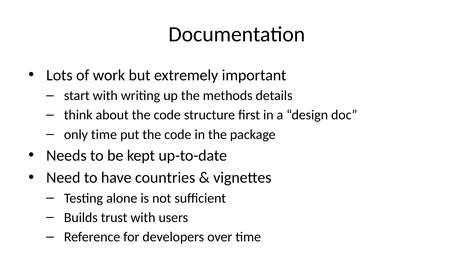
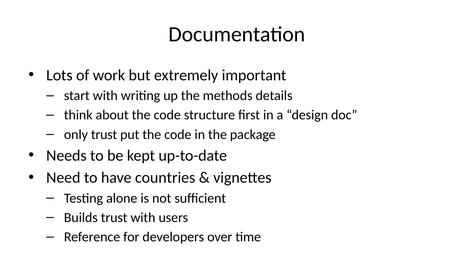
only time: time -> trust
